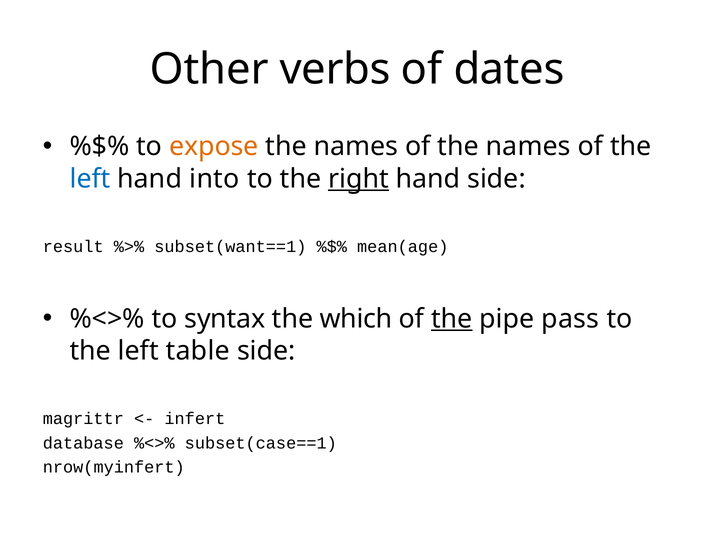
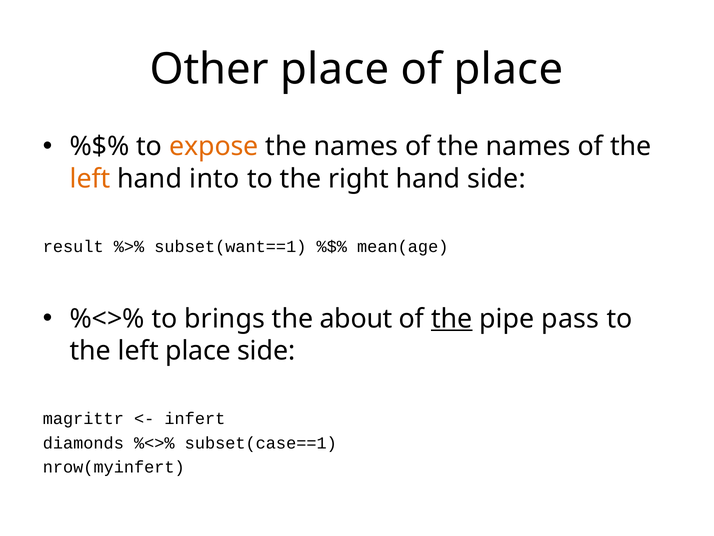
Other verbs: verbs -> place
of dates: dates -> place
left at (90, 179) colour: blue -> orange
right underline: present -> none
syntax: syntax -> brings
which: which -> about
left table: table -> place
database: database -> diamonds
